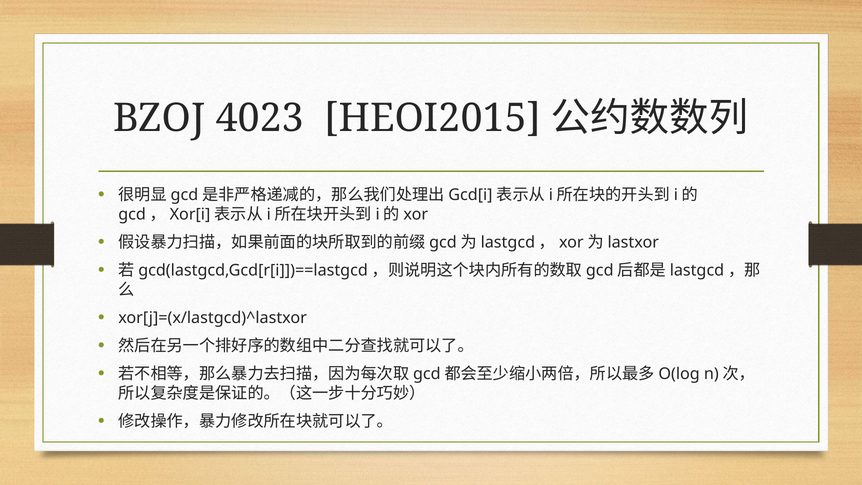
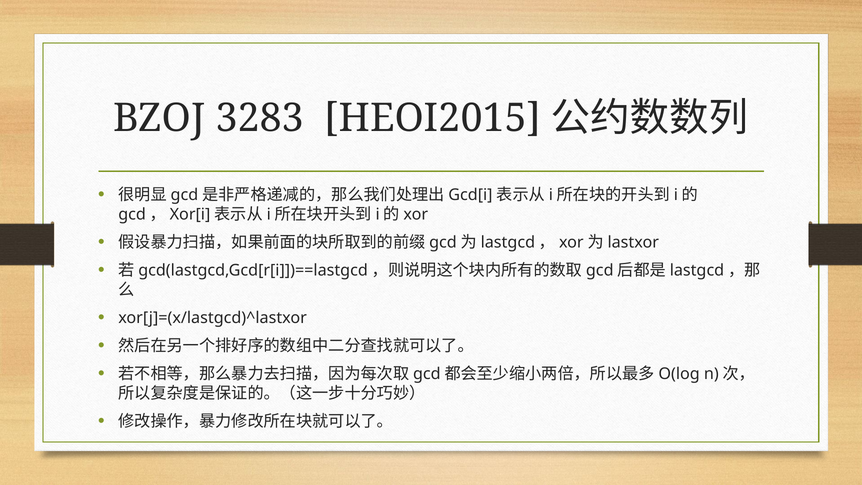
4023: 4023 -> 3283
